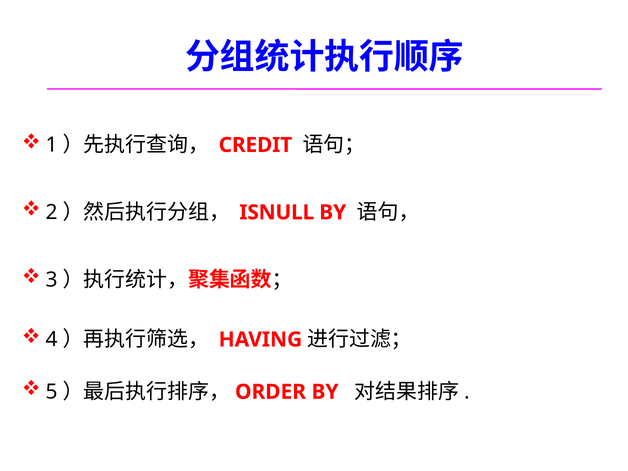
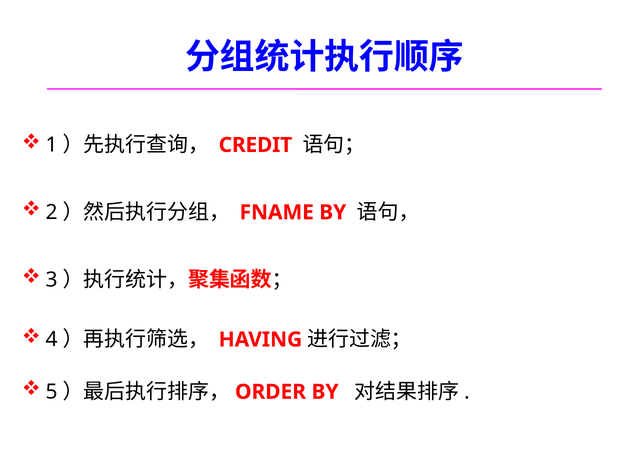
ISNULL: ISNULL -> FNAME
